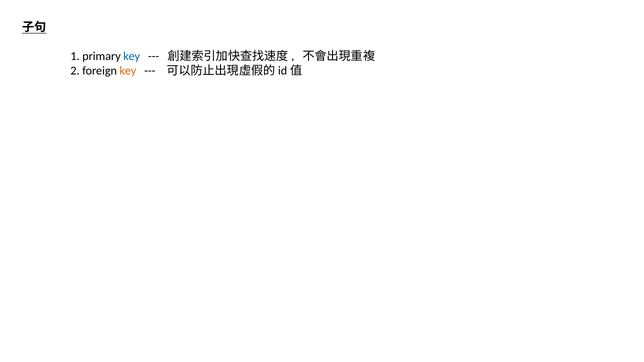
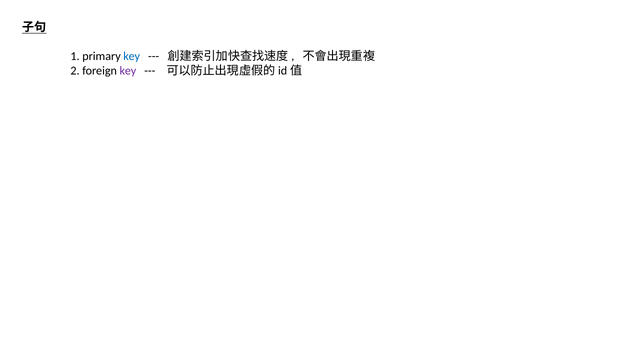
key at (128, 71) colour: orange -> purple
